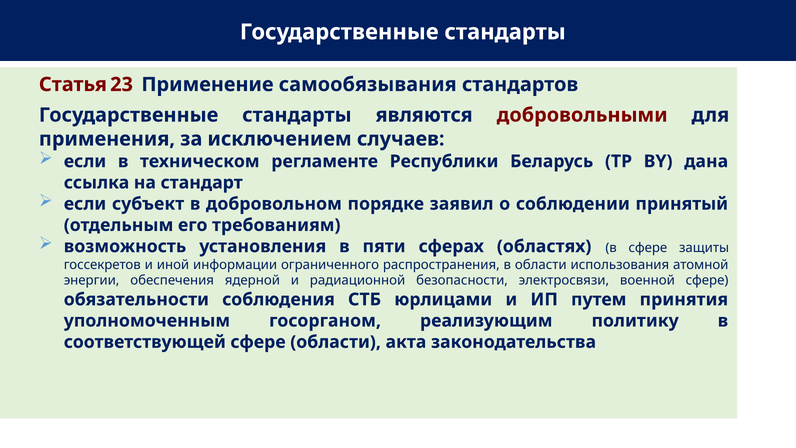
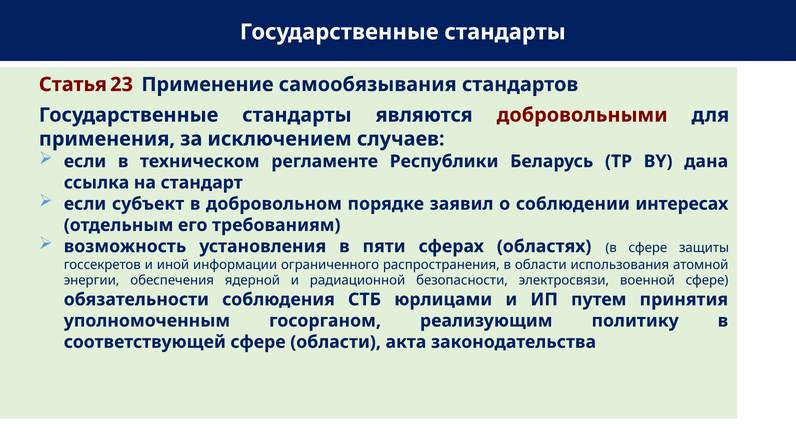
принятый: принятый -> интересах
